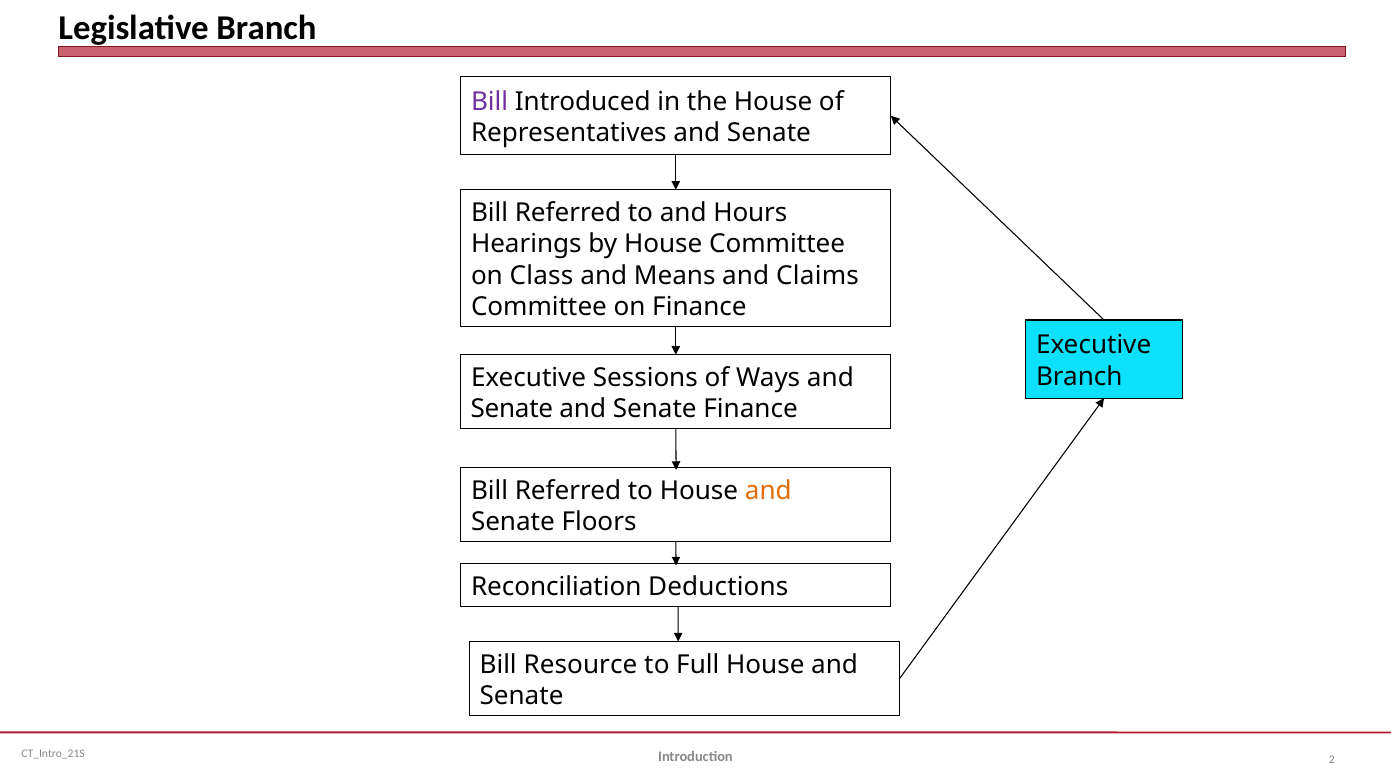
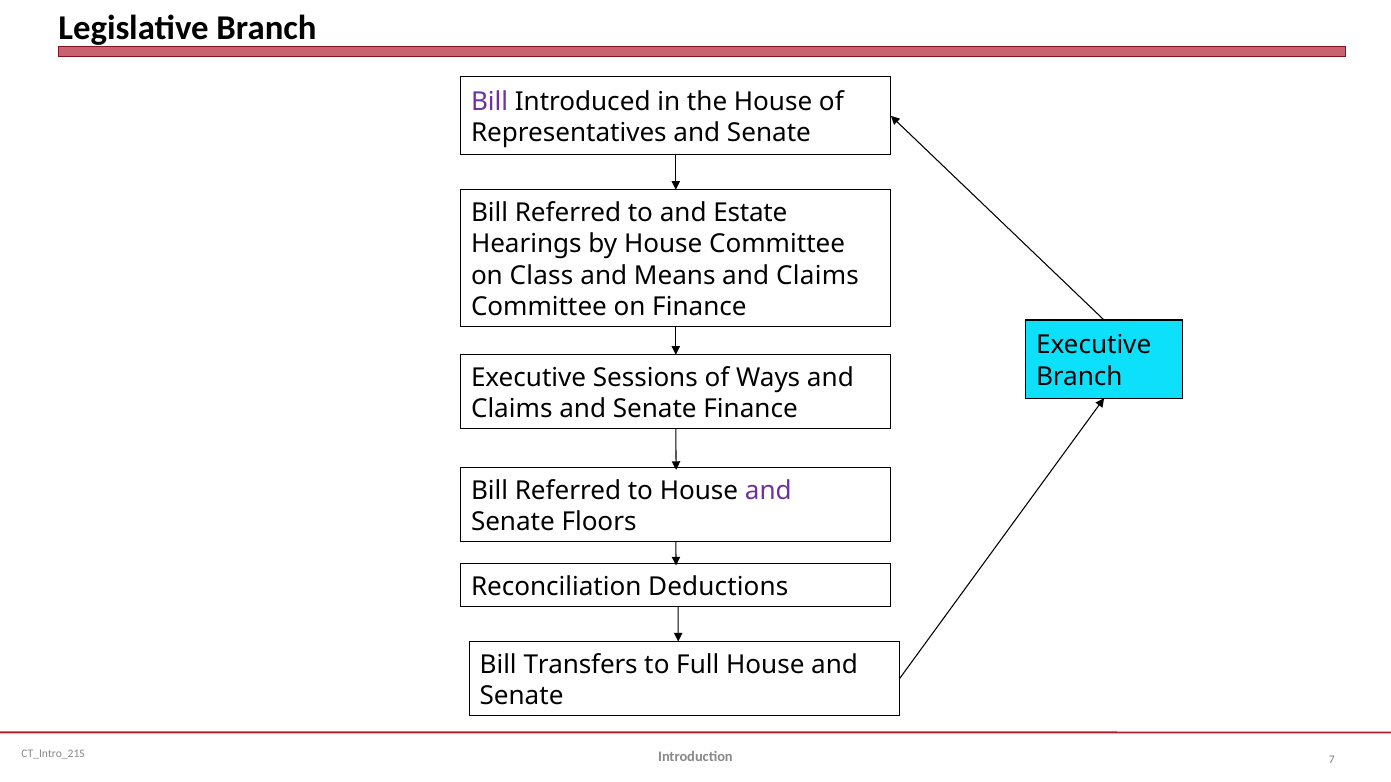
Hours: Hours -> Estate
Senate at (512, 410): Senate -> Claims
and at (768, 491) colour: orange -> purple
Resource: Resource -> Transfers
2: 2 -> 7
